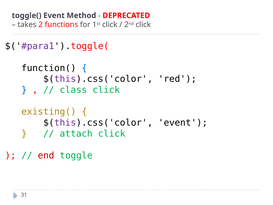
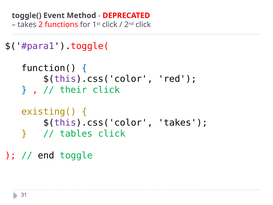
class: class -> their
$(this).css('color event: event -> takes
attach: attach -> tables
end colour: red -> black
